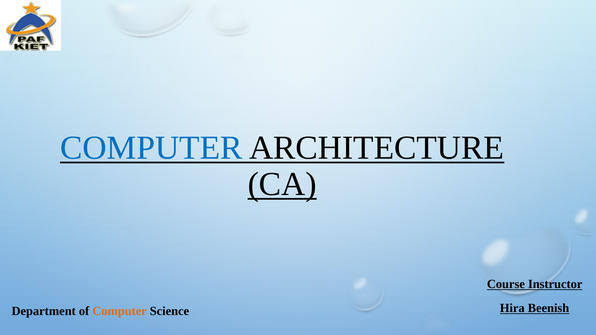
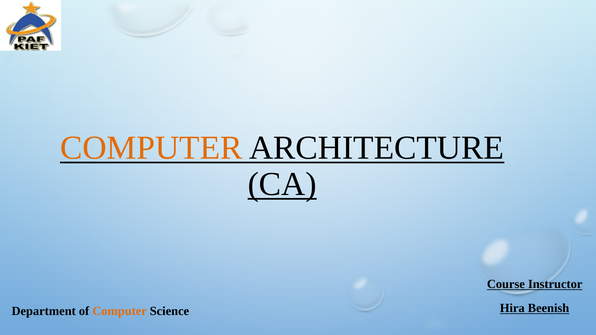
COMPUTER at (151, 148) colour: blue -> orange
